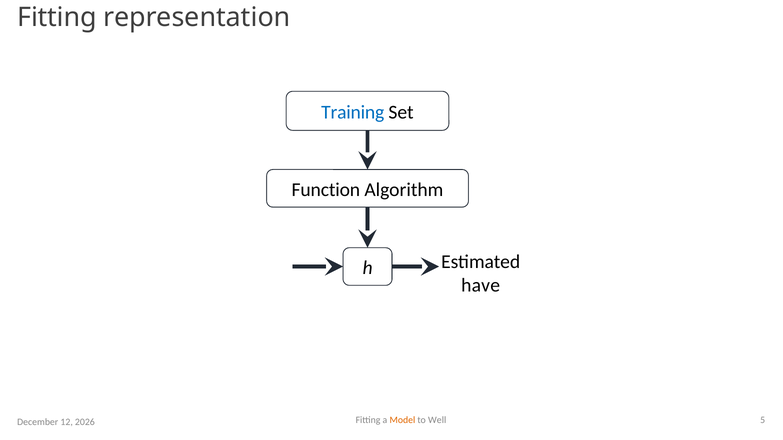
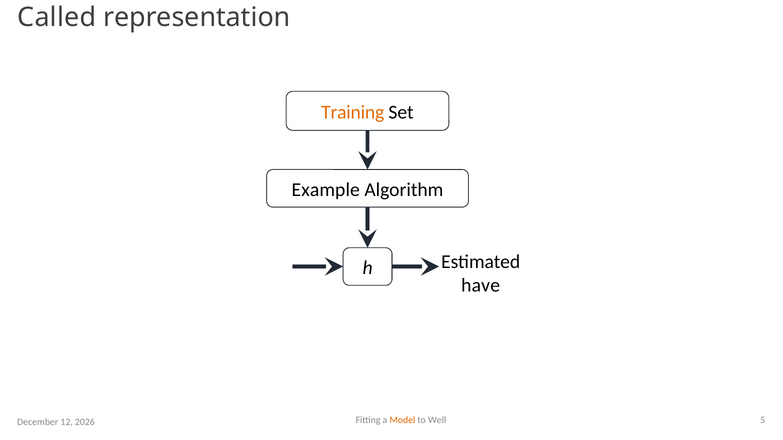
Fitting at (57, 17): Fitting -> Called
Training colour: blue -> orange
Function: Function -> Example
